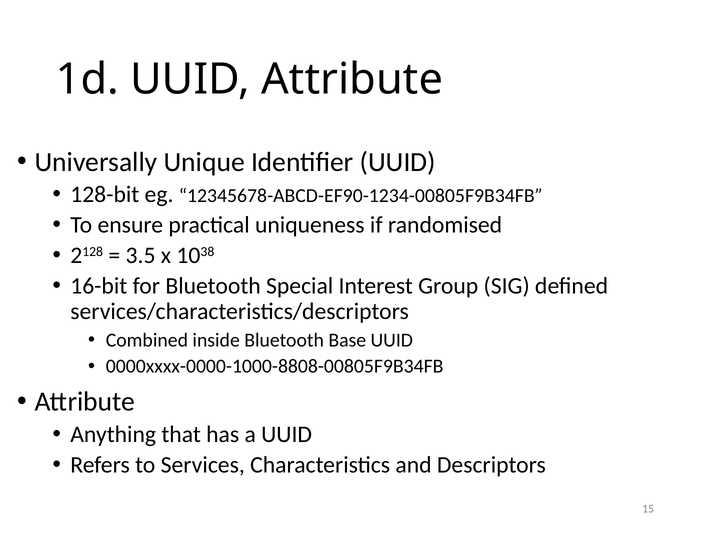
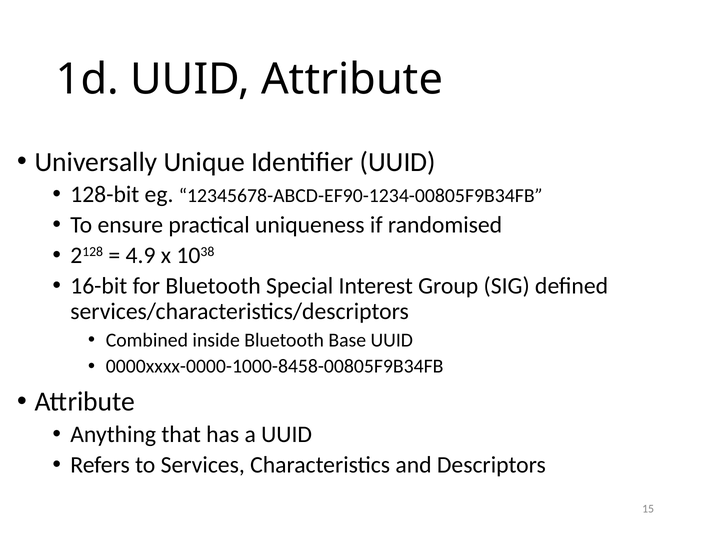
3.5: 3.5 -> 4.9
0000xxxx-0000-1000-8808-00805F9B34FB: 0000xxxx-0000-1000-8808-00805F9B34FB -> 0000xxxx-0000-1000-8458-00805F9B34FB
